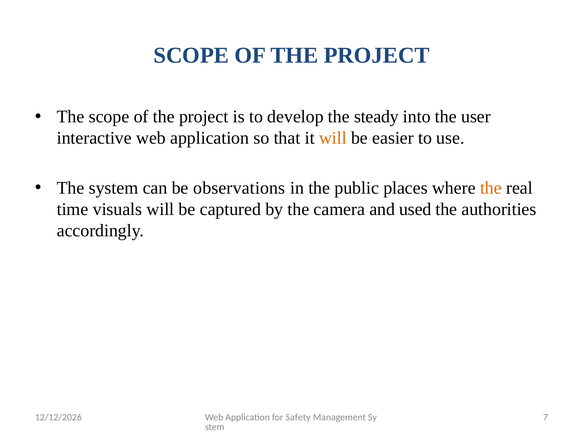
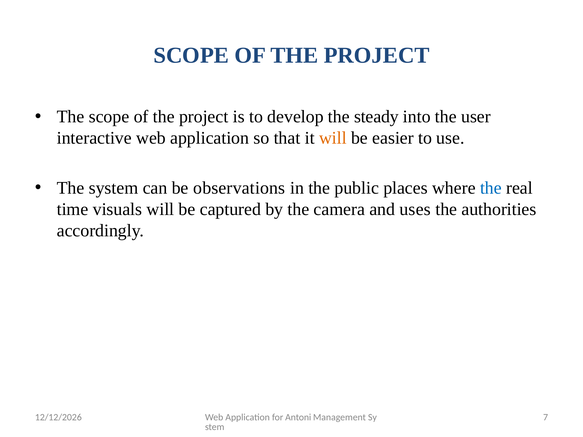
the at (491, 188) colour: orange -> blue
used: used -> uses
Safety: Safety -> Antoni
